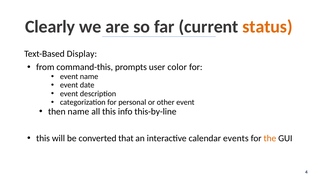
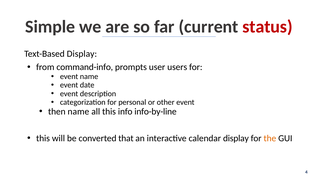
Clearly: Clearly -> Simple
status colour: orange -> red
command-this: command-this -> command-info
color: color -> users
this-by-line: this-by-line -> info-by-line
calendar events: events -> display
